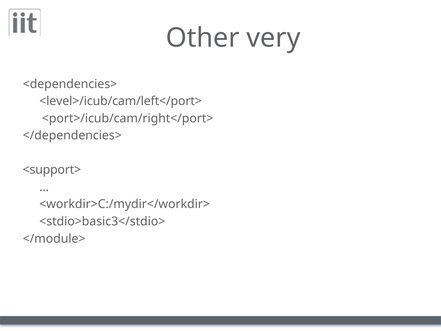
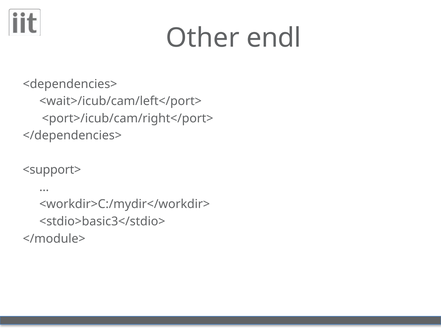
very: very -> endl
<level>/icub/cam/left</port>: <level>/icub/cam/left</port> -> <wait>/icub/cam/left</port>
